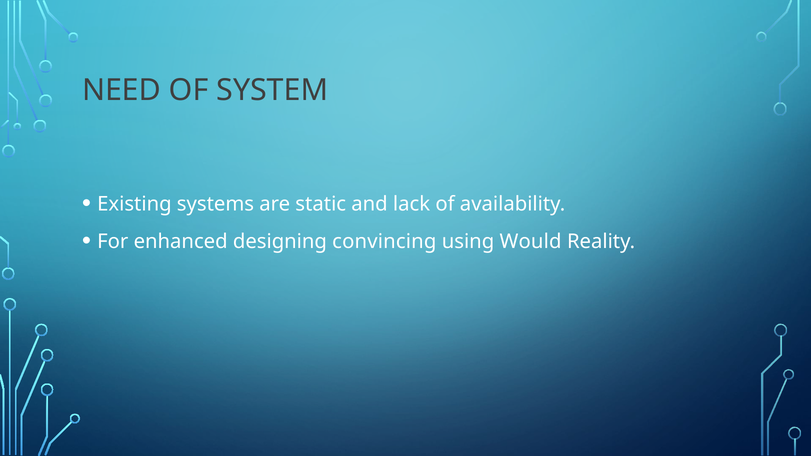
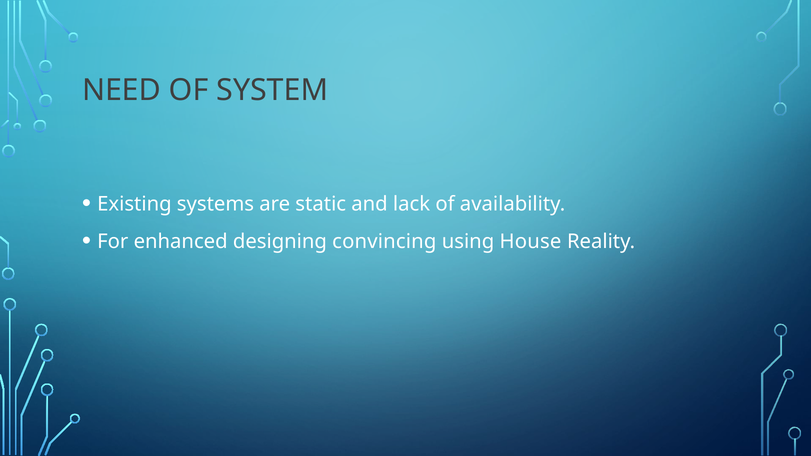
Would: Would -> House
